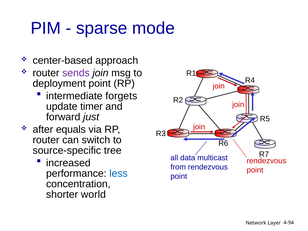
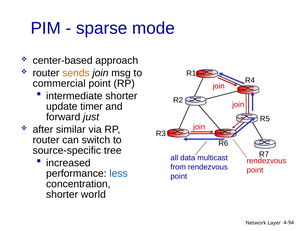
sends colour: purple -> orange
deployment: deployment -> commercial
intermediate forgets: forgets -> shorter
equals: equals -> similar
